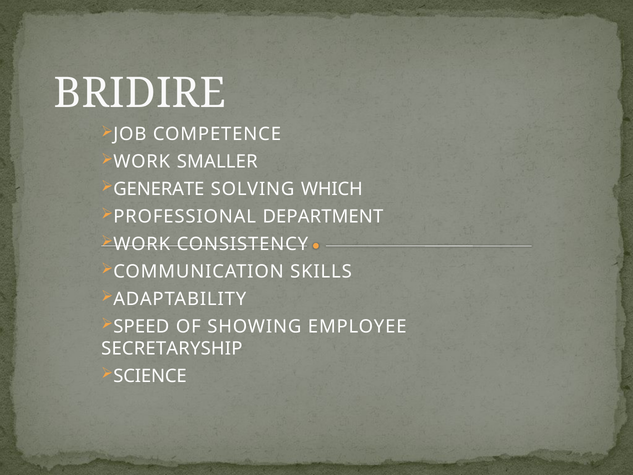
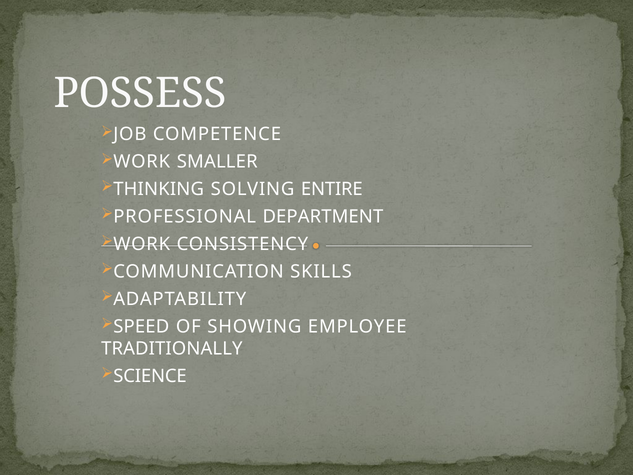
BRIDIRE: BRIDIRE -> POSSESS
GENERATE: GENERATE -> THINKING
WHICH: WHICH -> ENTIRE
SECRETARYSHIP: SECRETARYSHIP -> TRADITIONALLY
